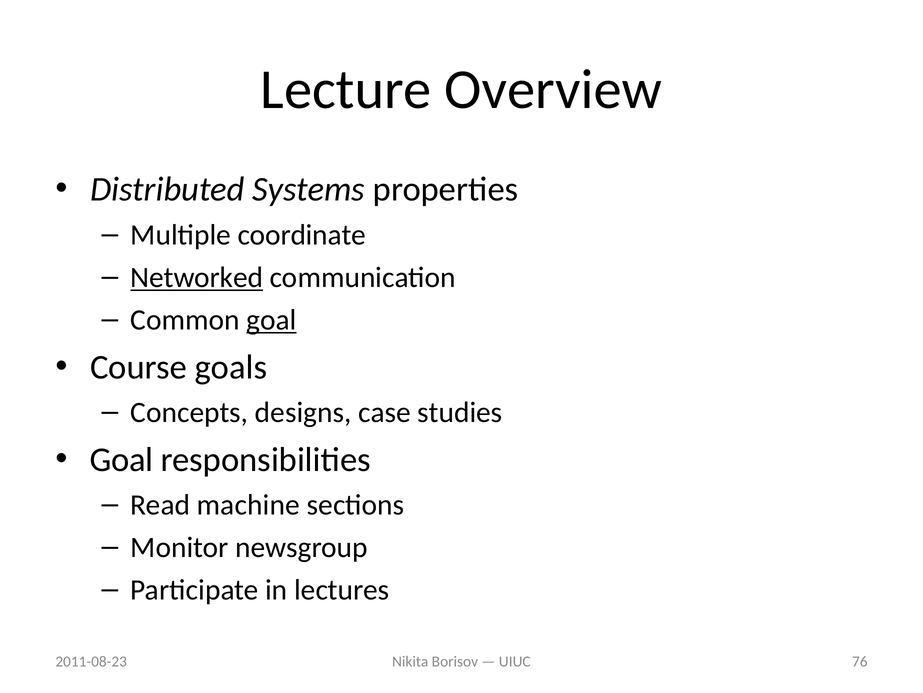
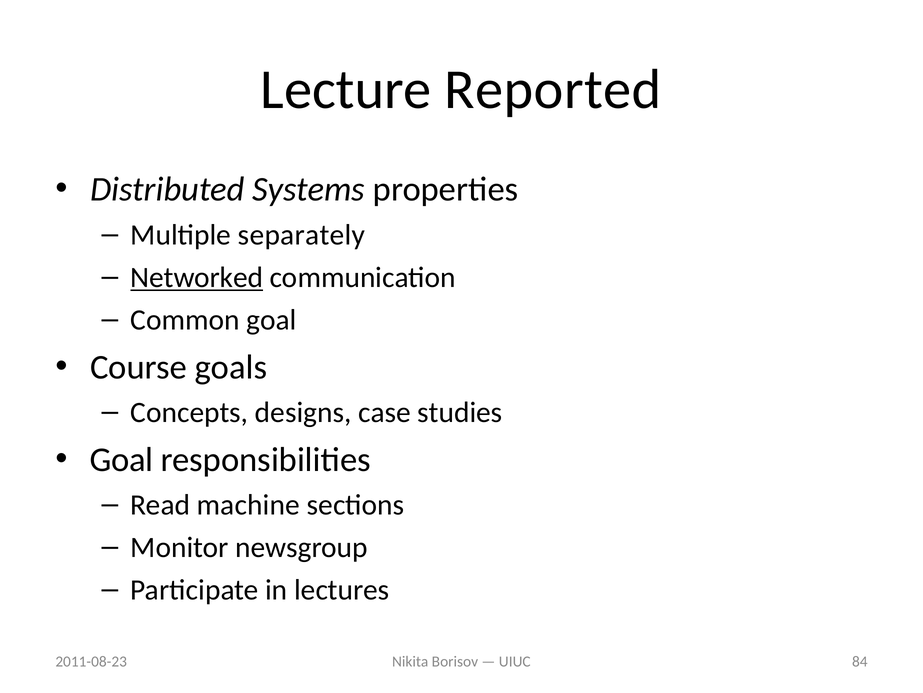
Overview: Overview -> Reported
coordinate: coordinate -> separately
goal at (271, 320) underline: present -> none
76: 76 -> 84
